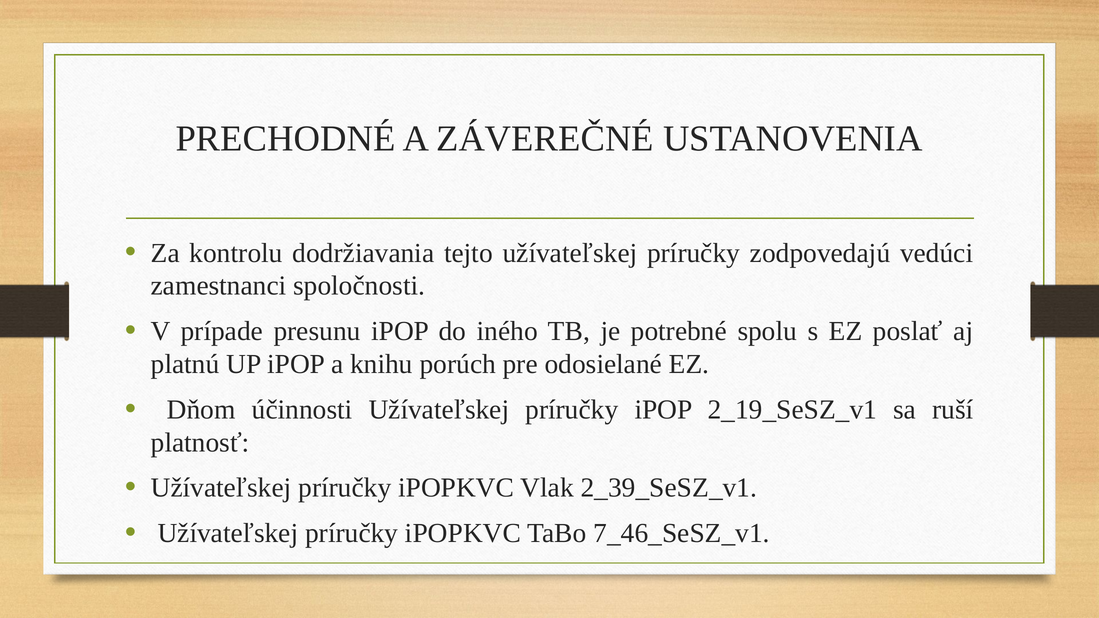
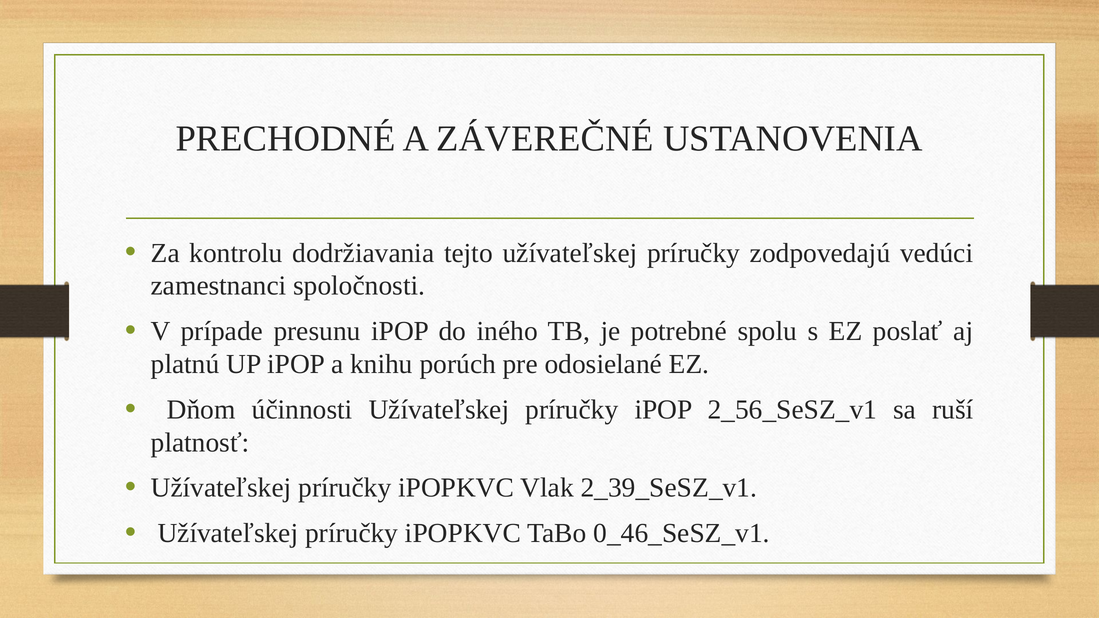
2_19_SeSZ_v1: 2_19_SeSZ_v1 -> 2_56_SeSZ_v1
7_46_SeSZ_v1: 7_46_SeSZ_v1 -> 0_46_SeSZ_v1
